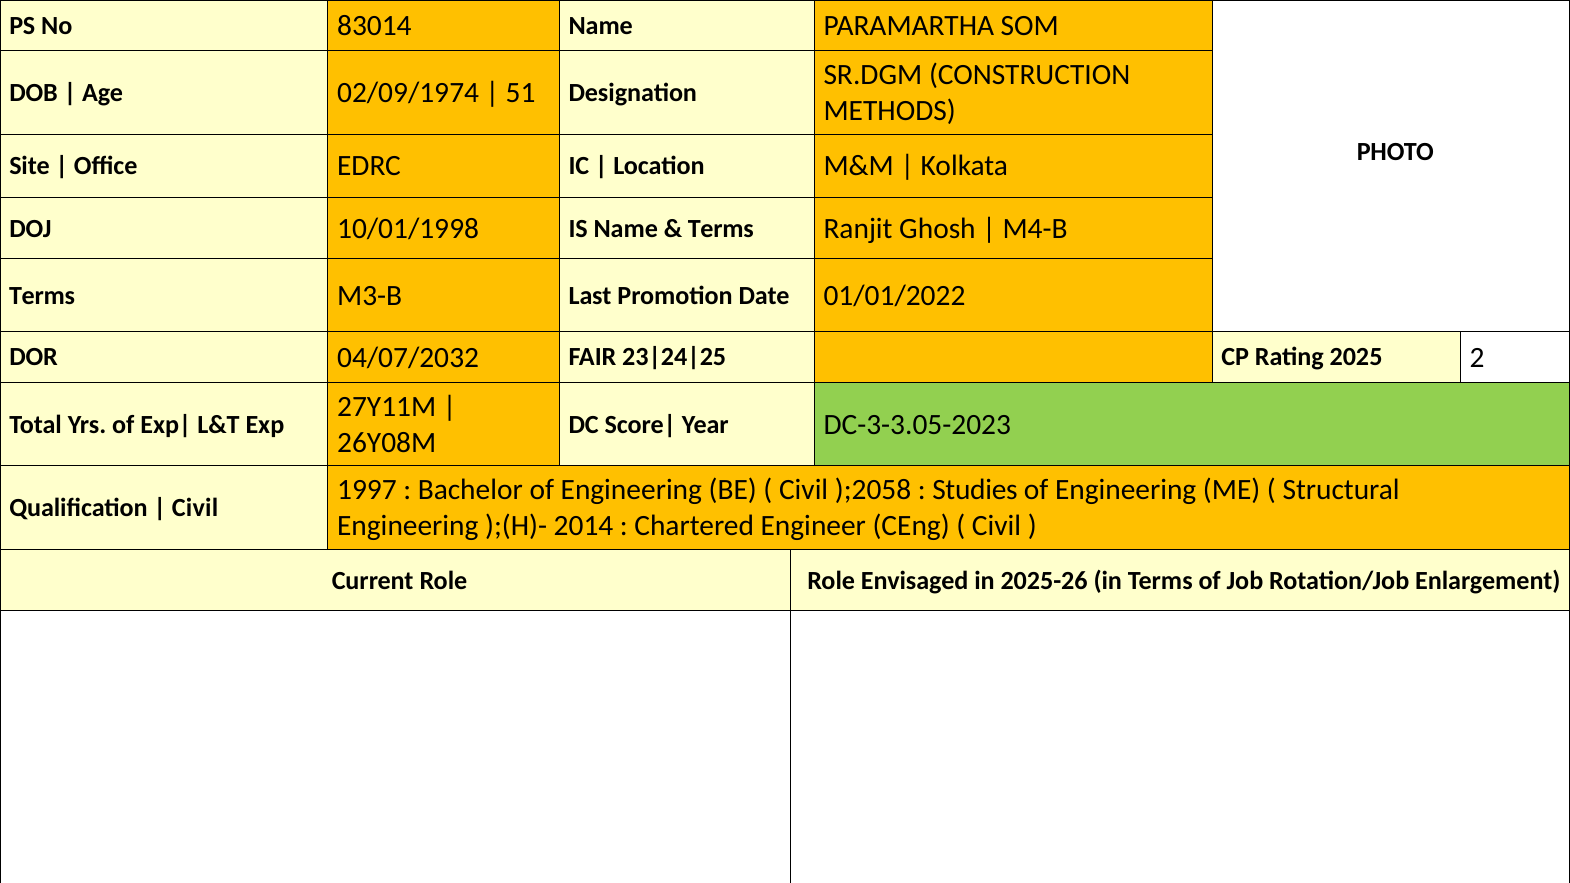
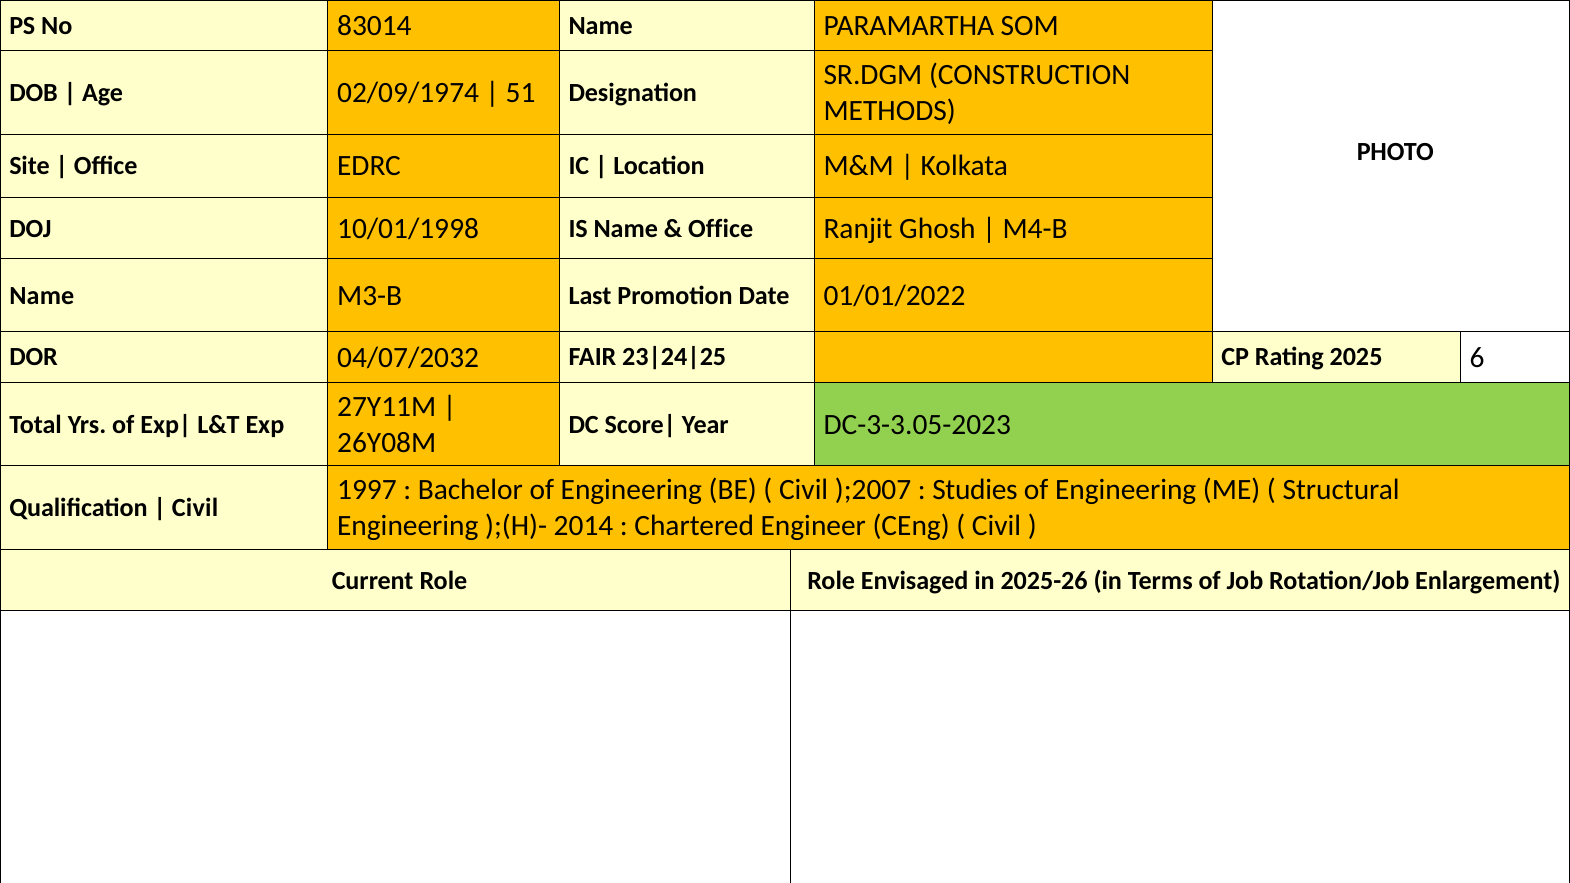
Terms at (721, 229): Terms -> Office
Terms at (42, 296): Terms -> Name
2: 2 -> 6
);2058: );2058 -> );2007
